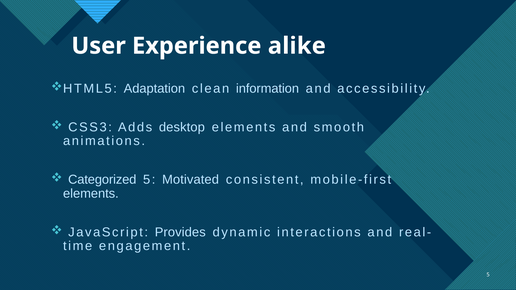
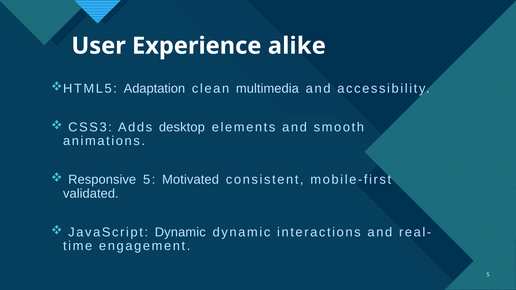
information: information -> multimedia
Categorized: Categorized -> Responsive
elements at (91, 194): elements -> validated
JavaScript Provides: Provides -> Dynamic
